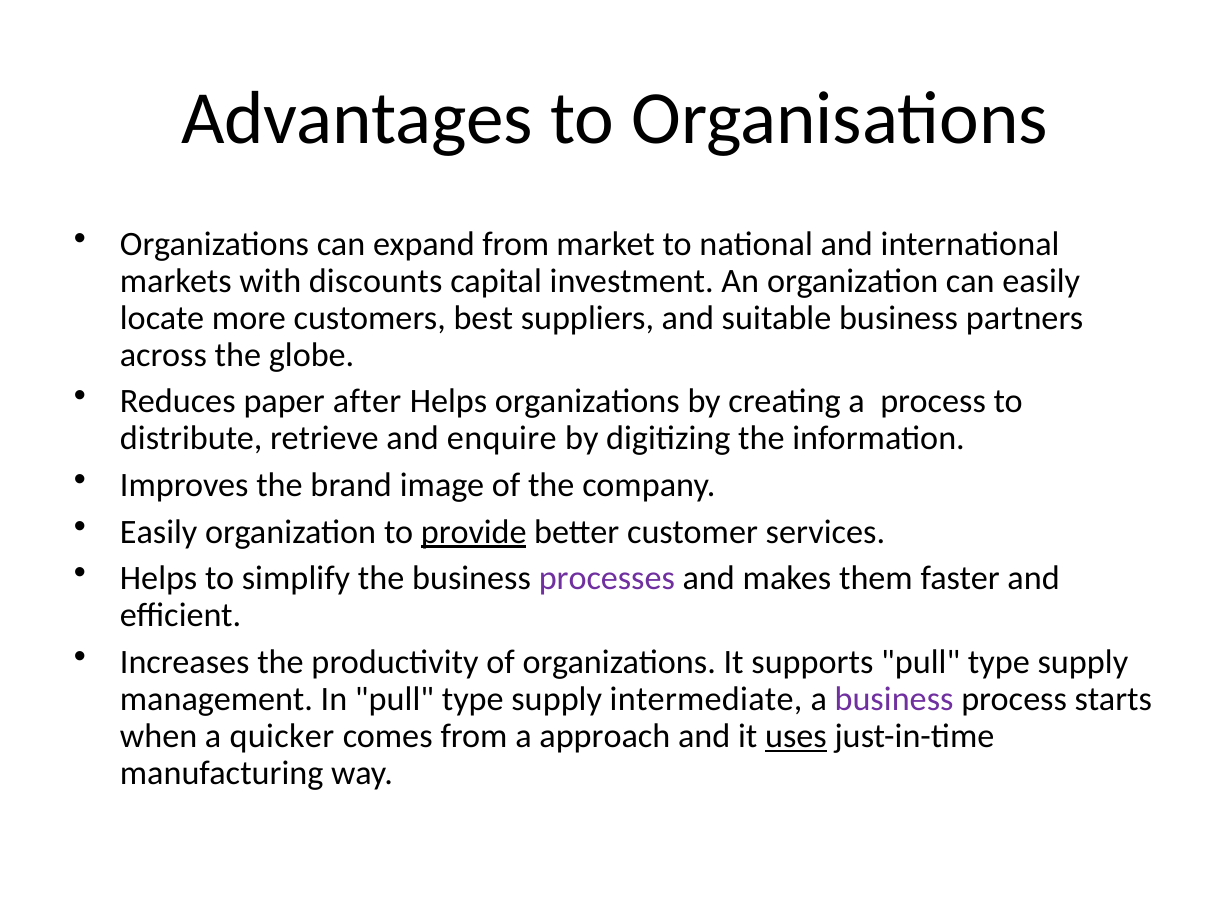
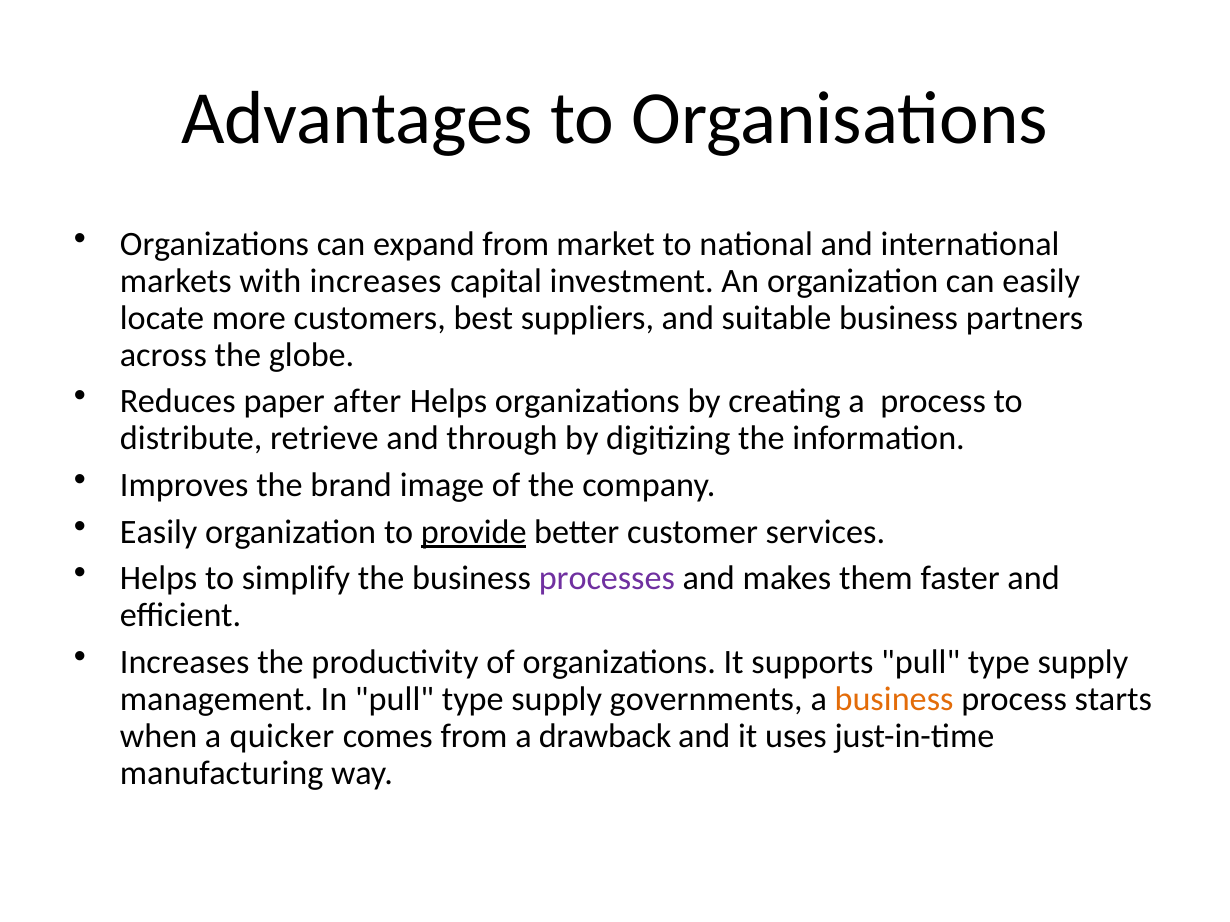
with discounts: discounts -> increases
enquire: enquire -> through
intermediate: intermediate -> governments
business at (894, 699) colour: purple -> orange
approach: approach -> drawback
uses underline: present -> none
